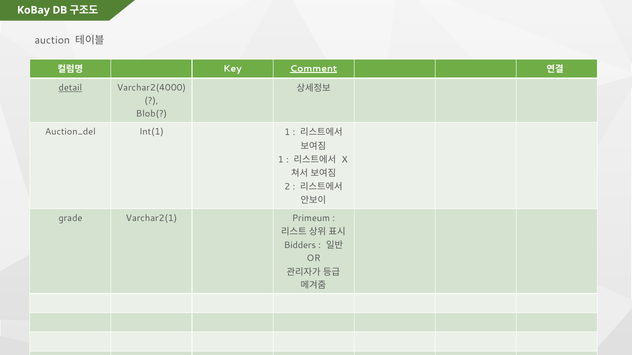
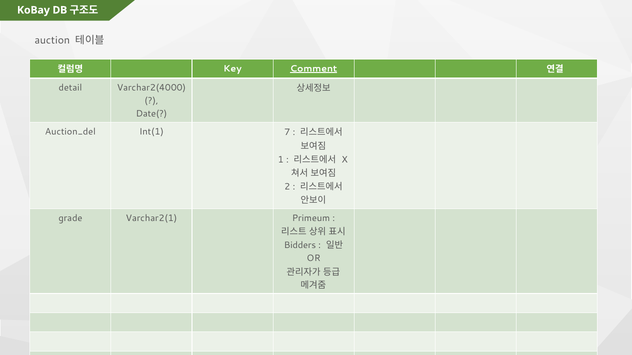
detail underline: present -> none
Blob(: Blob( -> Date(
Int(1 1: 1 -> 7
